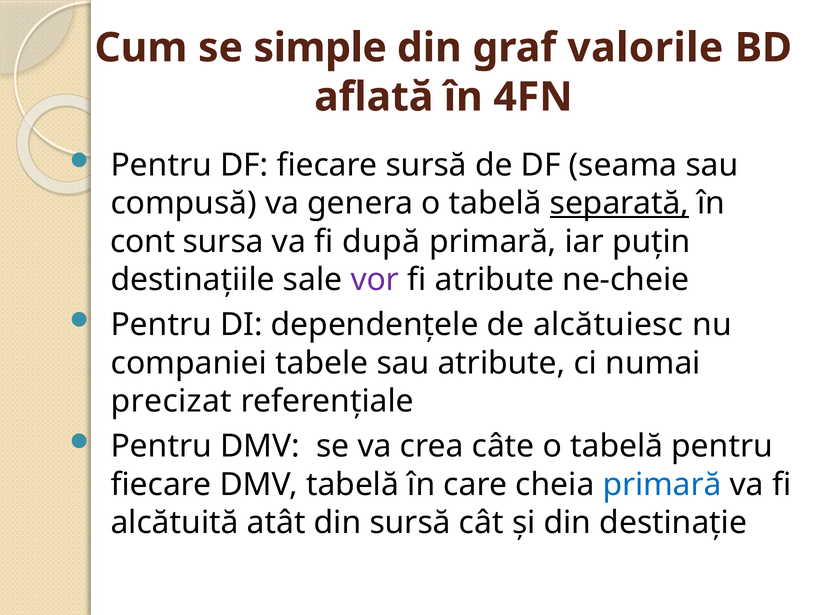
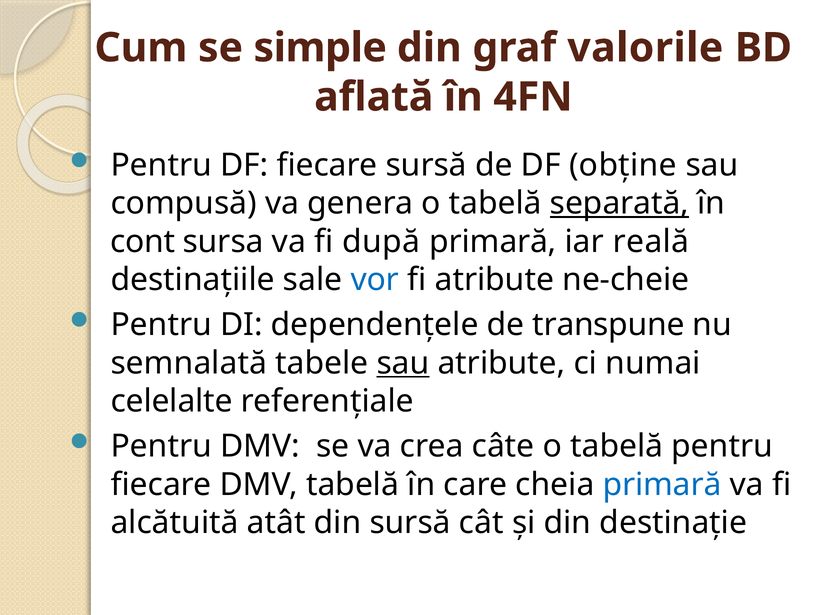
seama: seama -> obţine
puţin: puţin -> reală
vor colour: purple -> blue
alcătuiesc: alcătuiesc -> transpune
companiei: companiei -> semnalată
sau at (403, 363) underline: none -> present
precizat: precizat -> celelalte
